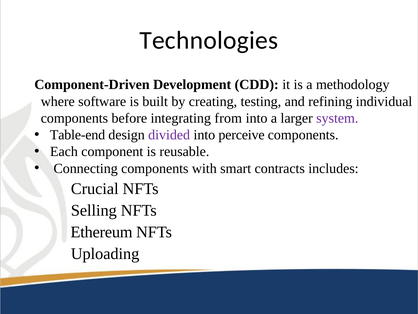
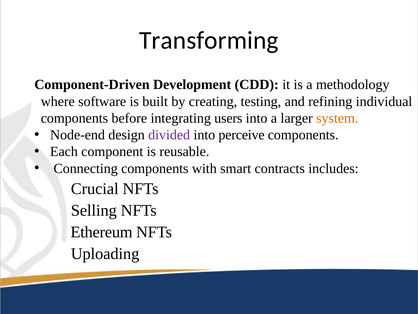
Technologies: Technologies -> Transforming
from: from -> users
system colour: purple -> orange
Table-end: Table-end -> Node-end
